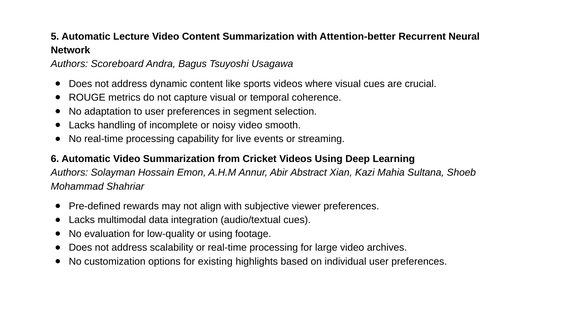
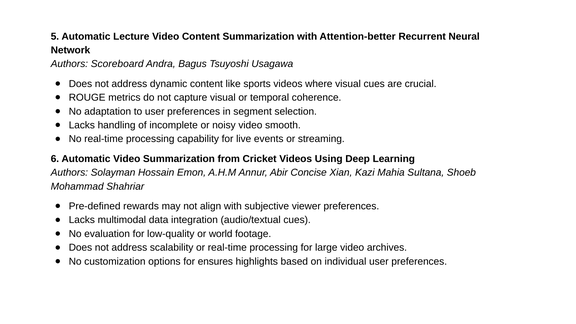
Abstract: Abstract -> Concise
or using: using -> world
existing: existing -> ensures
